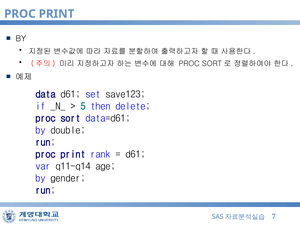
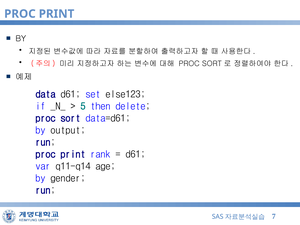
save123: save123 -> else123
double: double -> output
